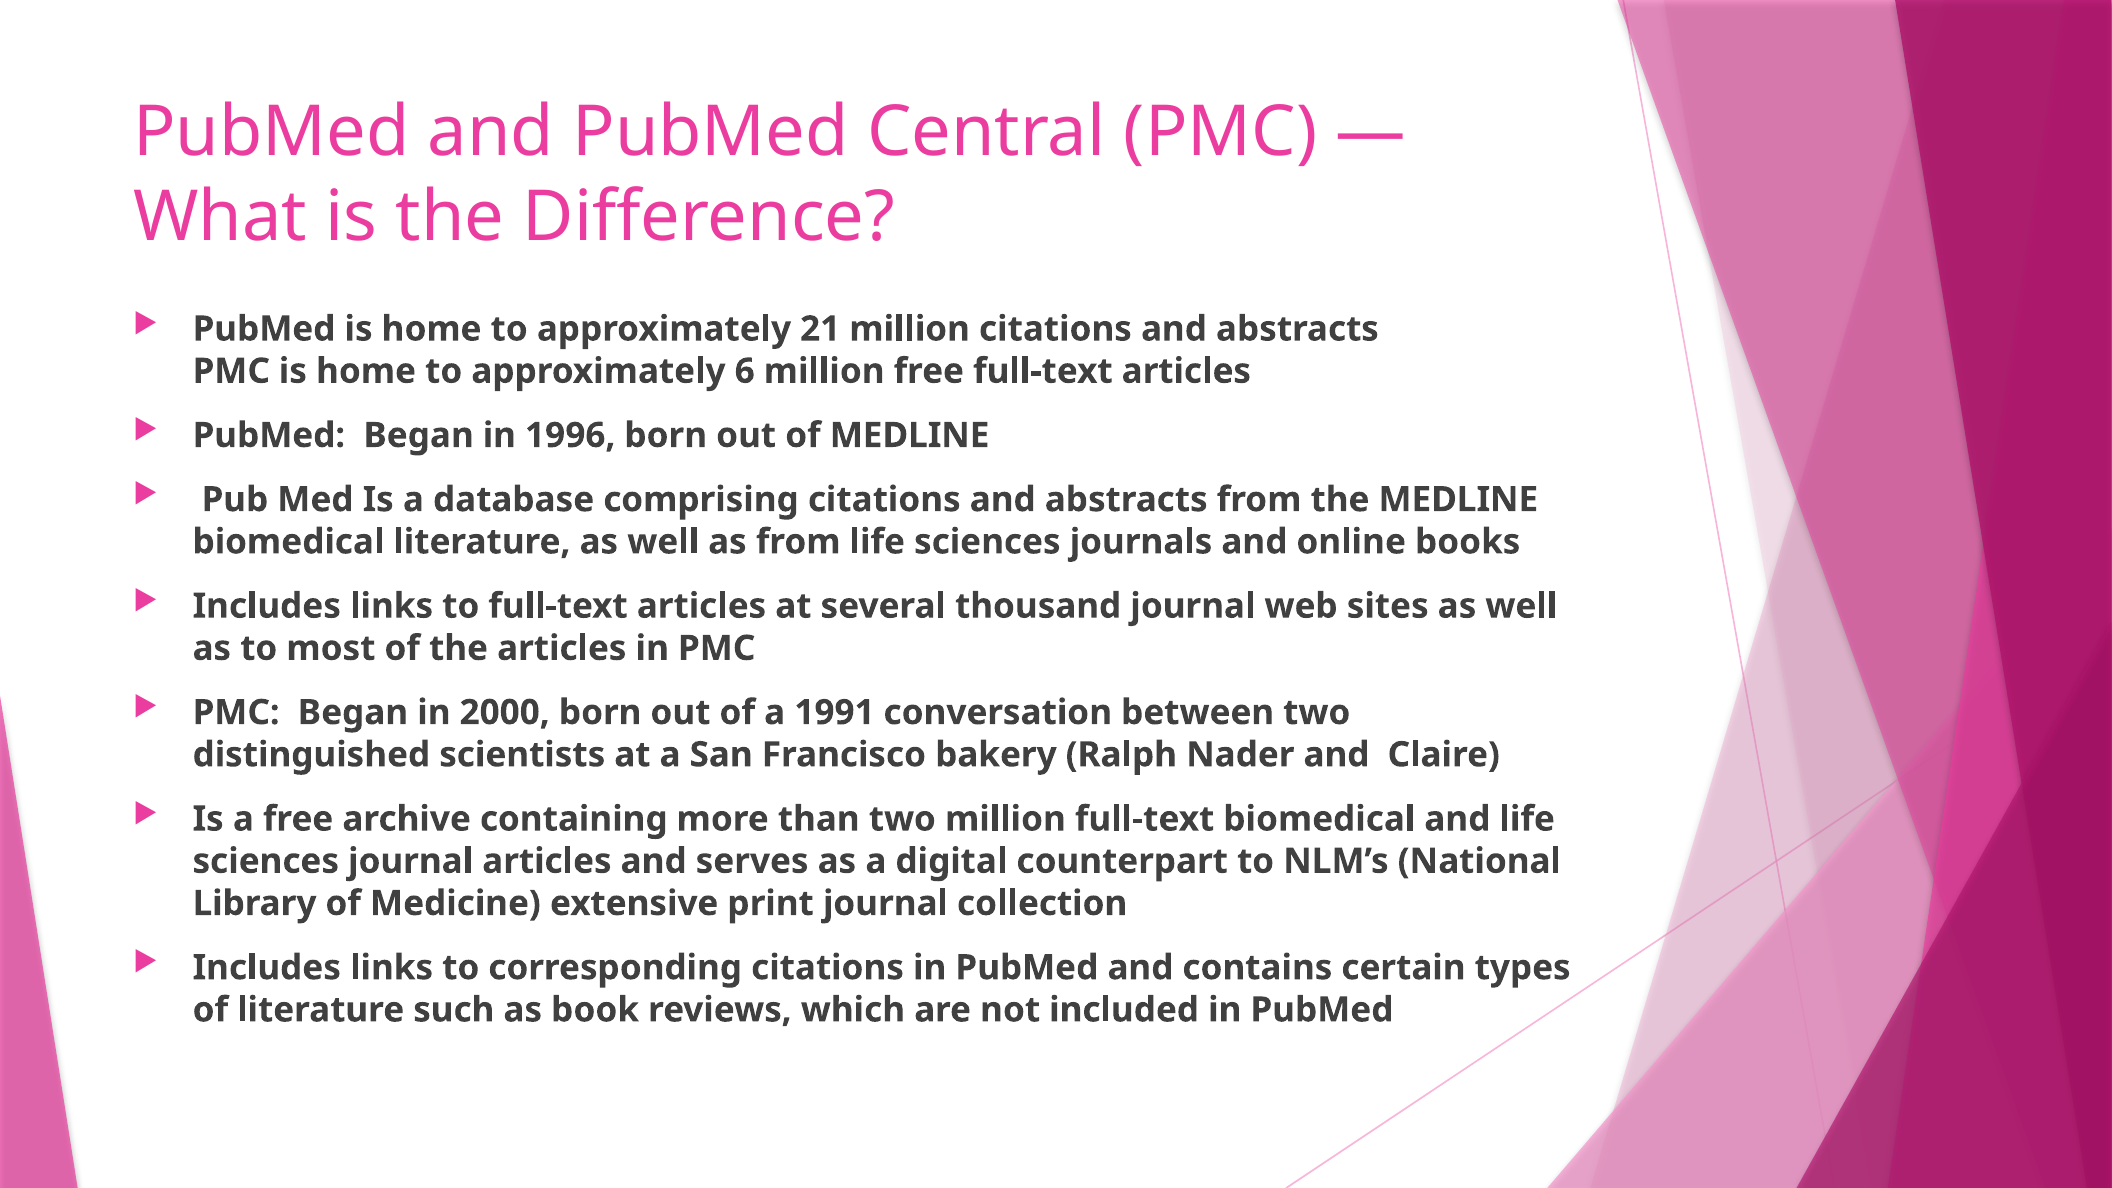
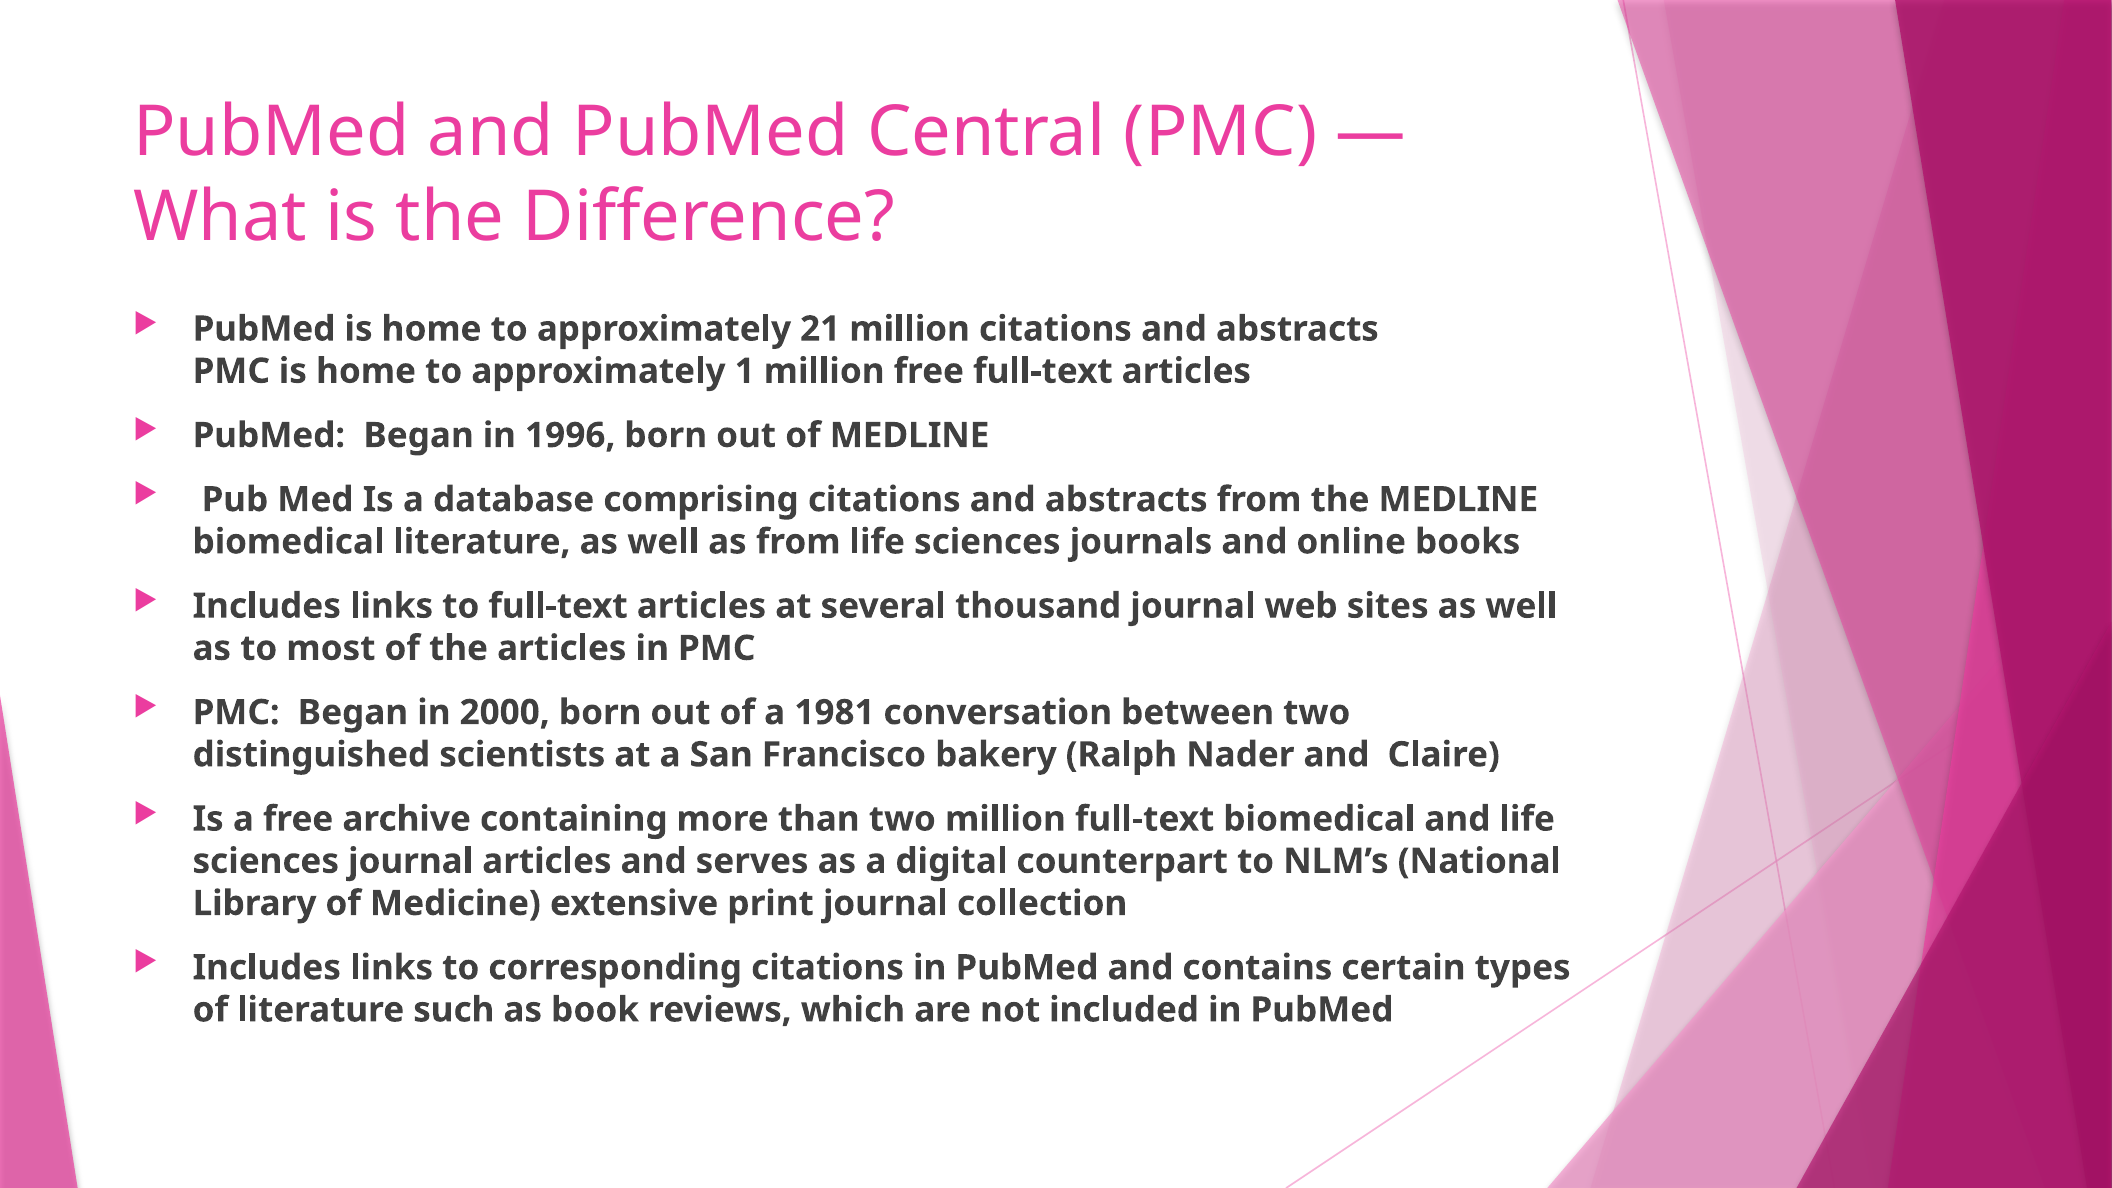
6: 6 -> 1
1991: 1991 -> 1981
